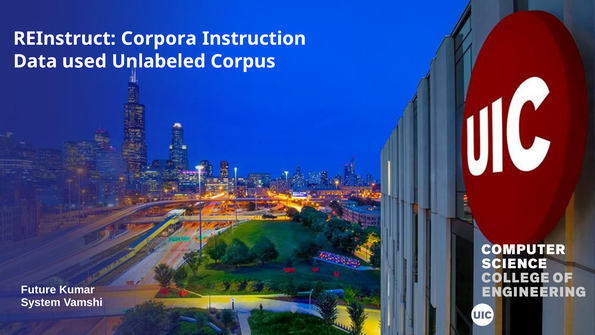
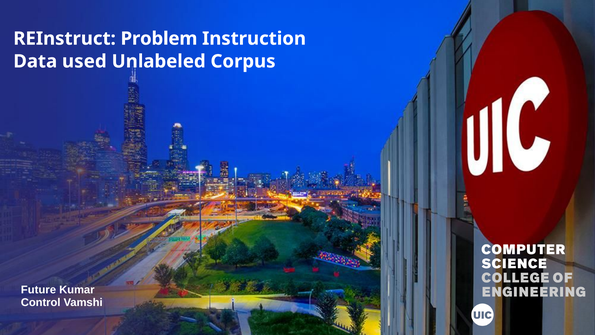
Corpora: Corpora -> Problem
System: System -> Control
